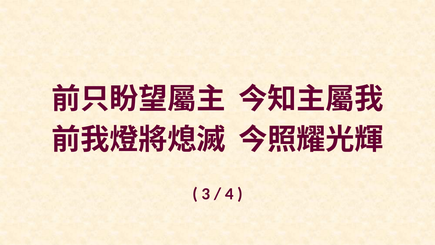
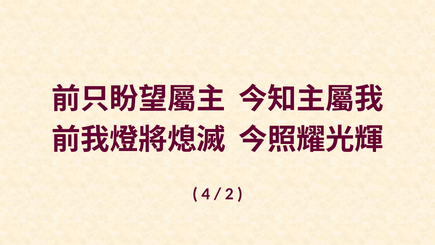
3: 3 -> 4
4: 4 -> 2
